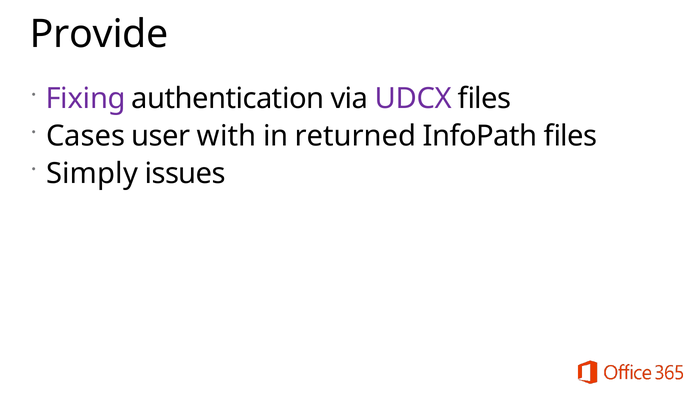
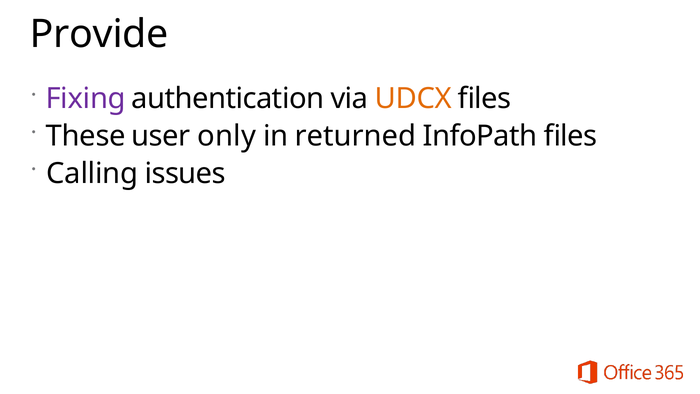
UDCX colour: purple -> orange
Cases: Cases -> These
with: with -> only
Simply: Simply -> Calling
